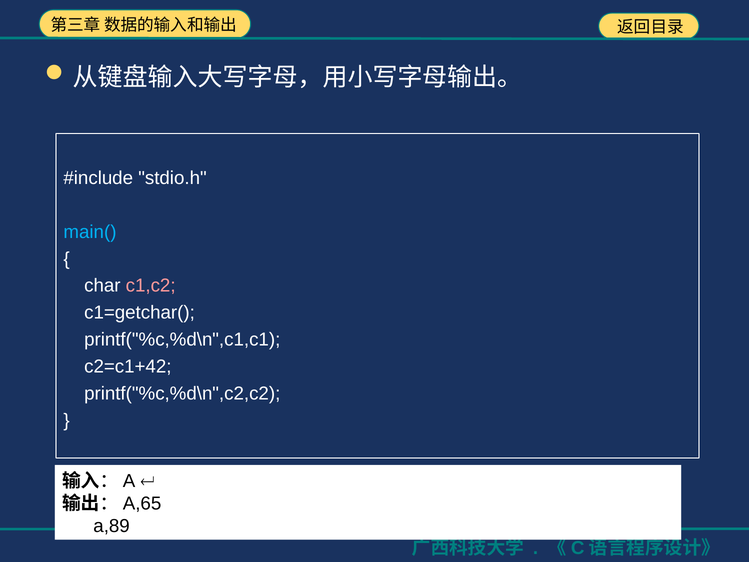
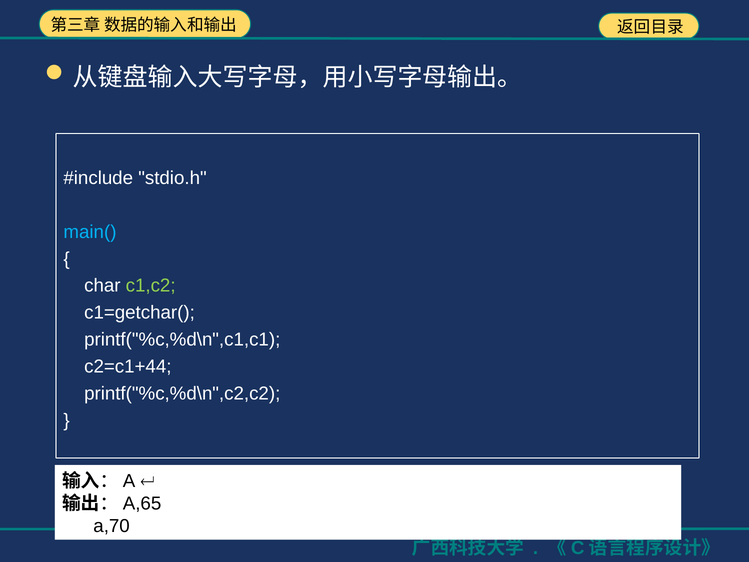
c1,c2 colour: pink -> light green
c2=c1+42: c2=c1+42 -> c2=c1+44
a,89: a,89 -> a,70
